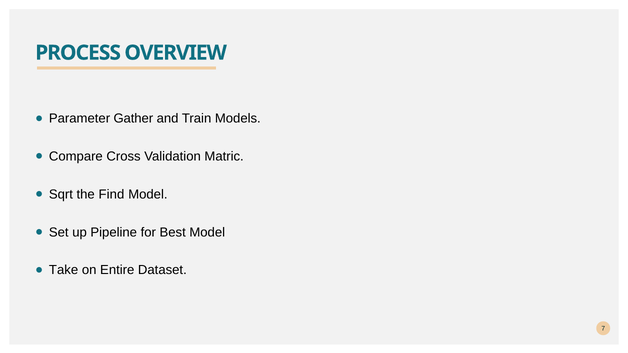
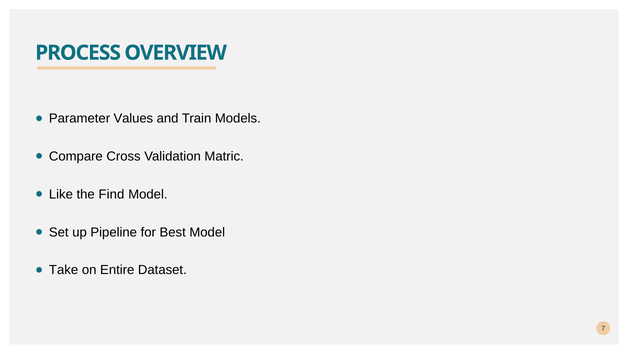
Gather: Gather -> Values
Sqrt: Sqrt -> Like
